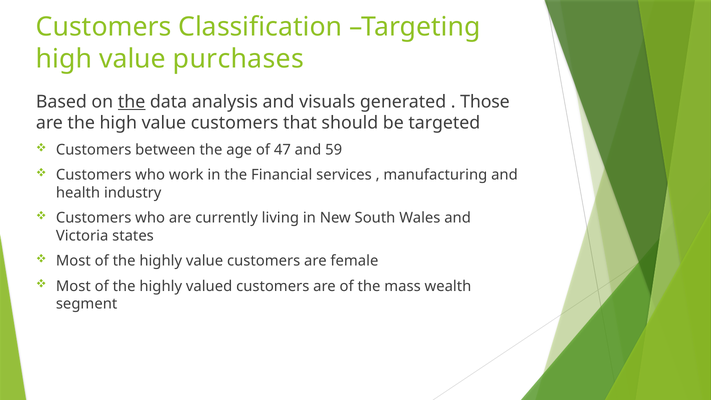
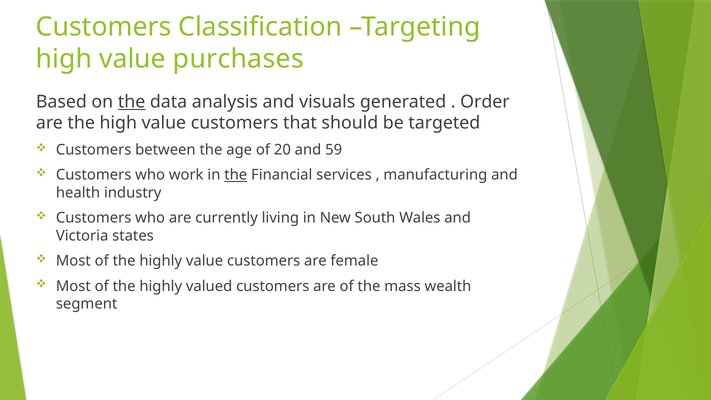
Those: Those -> Order
47: 47 -> 20
the at (236, 175) underline: none -> present
